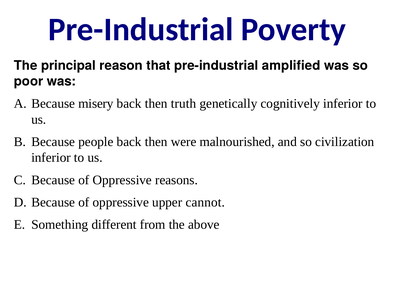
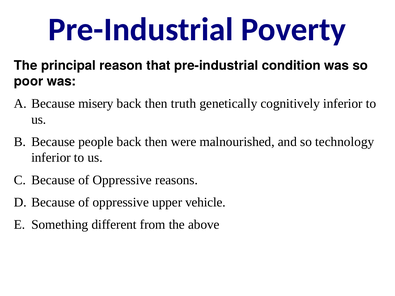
amplified: amplified -> condition
civilization: civilization -> technology
cannot: cannot -> vehicle
